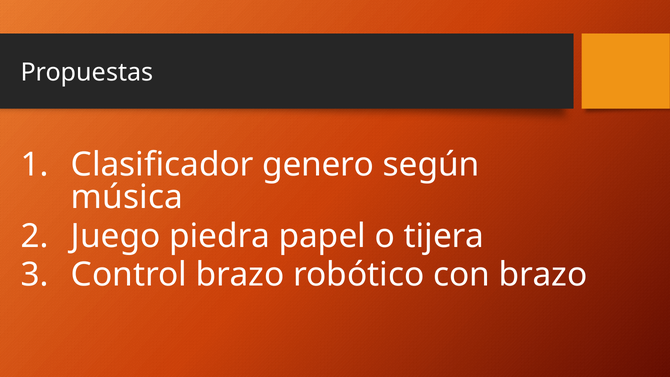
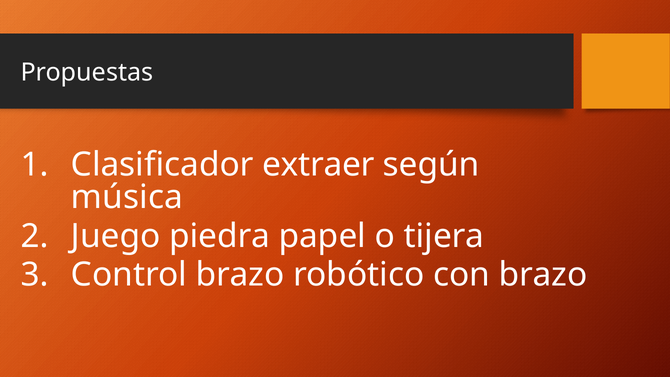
genero: genero -> extraer
